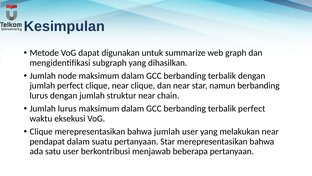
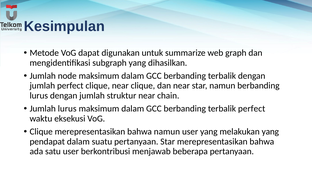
bahwa jumlah: jumlah -> namun
melakukan near: near -> yang
